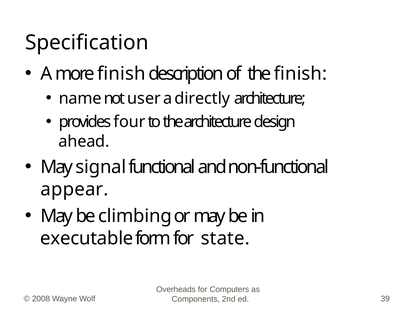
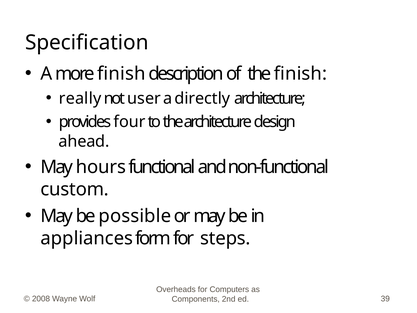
name: name -> really
signal: signal -> hours
appear: appear -> custom
climbing: climbing -> possible
executable: executable -> appliances
state: state -> steps
